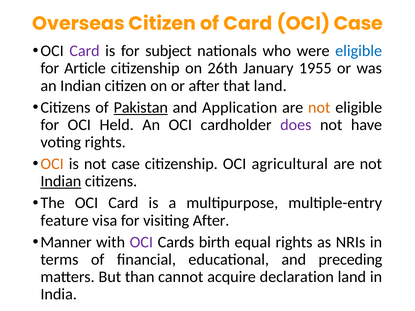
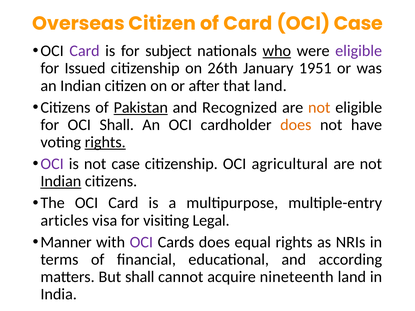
who underline: none -> present
eligible at (359, 51) colour: blue -> purple
Article: Article -> Issued
1955: 1955 -> 1951
Application: Application -> Recognized
OCI Held: Held -> Shall
does at (296, 125) colour: purple -> orange
rights at (105, 142) underline: none -> present
OCI at (52, 164) colour: orange -> purple
feature: feature -> articles
visiting After: After -> Legal
Cards birth: birth -> does
preceding: preceding -> according
But than: than -> shall
declaration: declaration -> nineteenth
